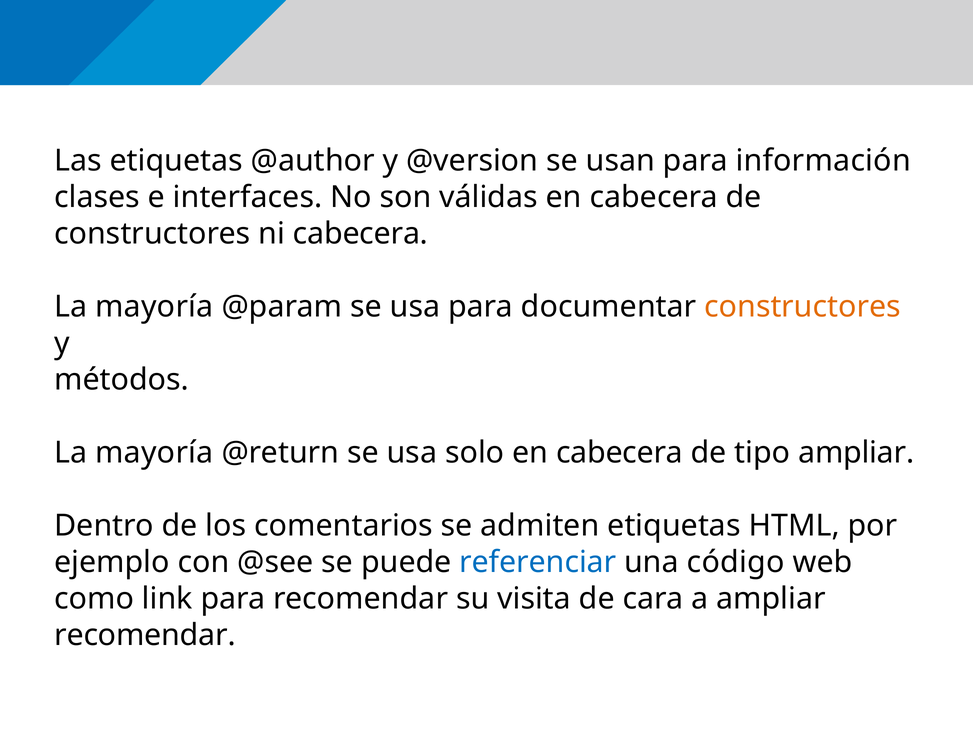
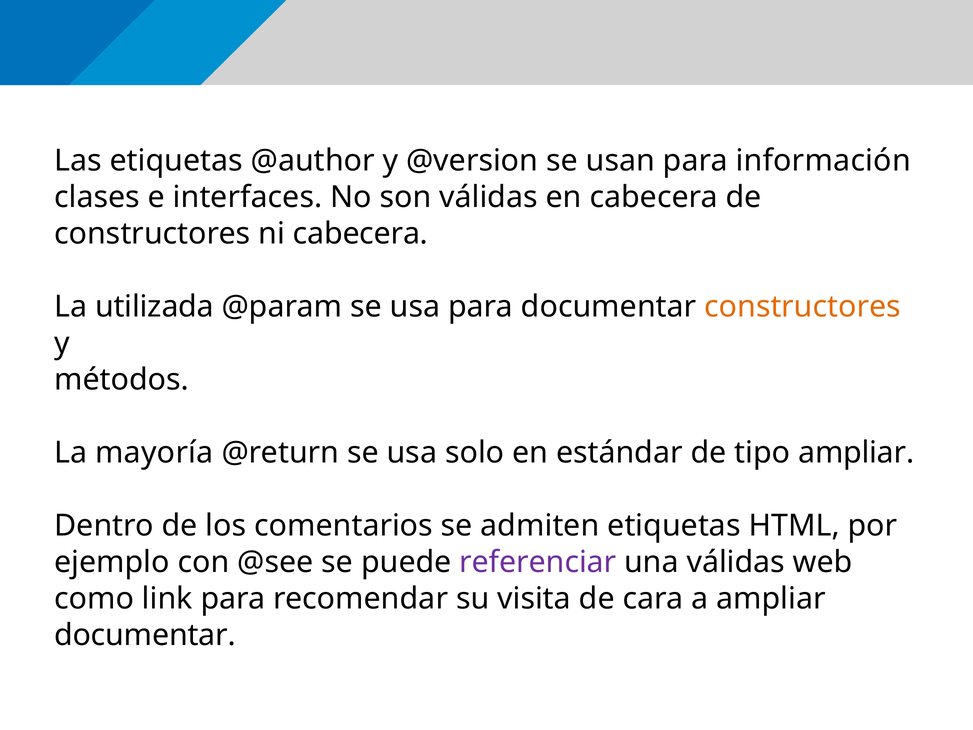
mayoría at (154, 307): mayoría -> utilizada
solo en cabecera: cabecera -> estándar
referenciar colour: blue -> purple
una código: código -> válidas
recomendar at (145, 635): recomendar -> documentar
